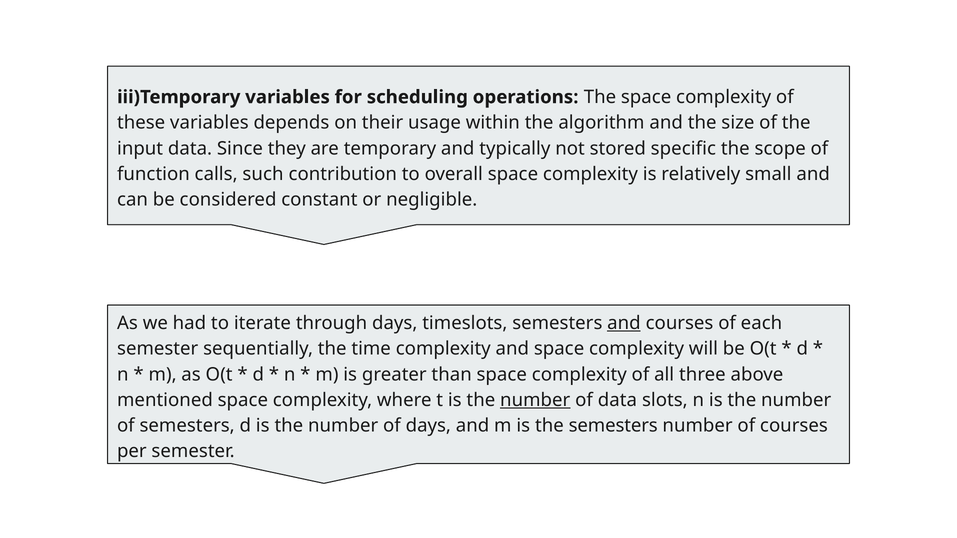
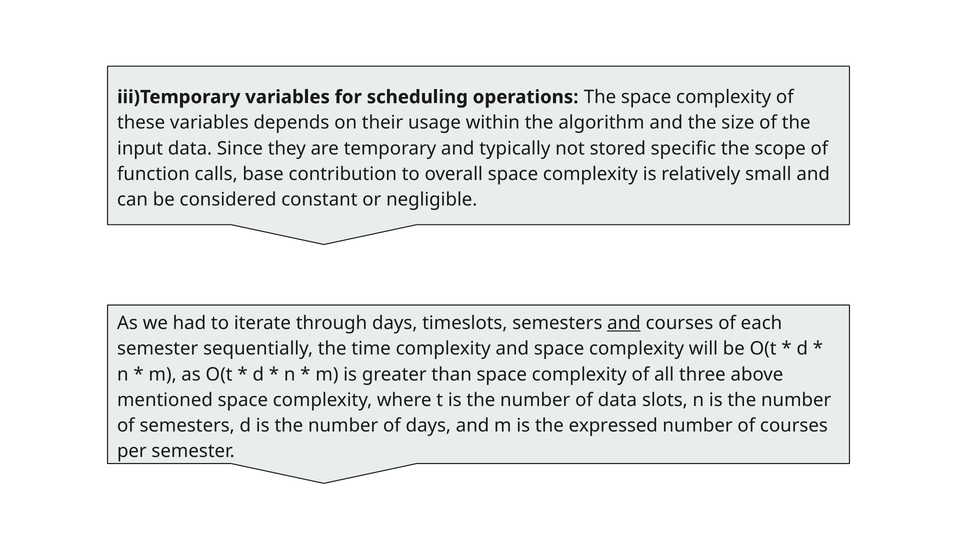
such: such -> base
number at (535, 400) underline: present -> none
the semesters: semesters -> expressed
